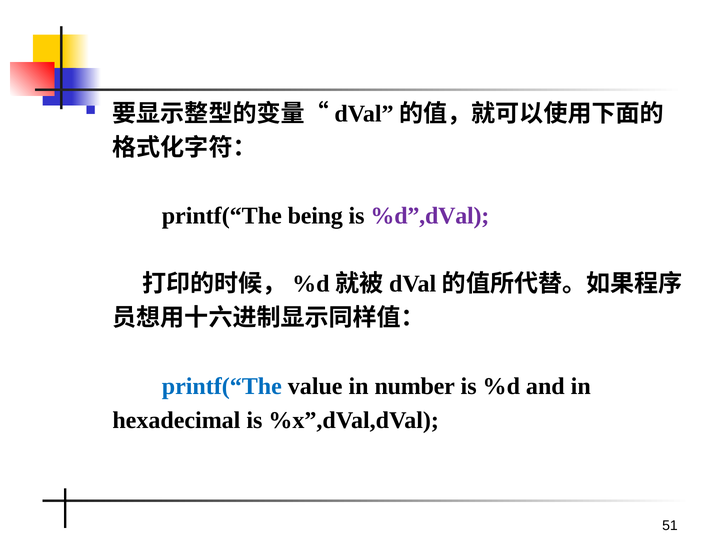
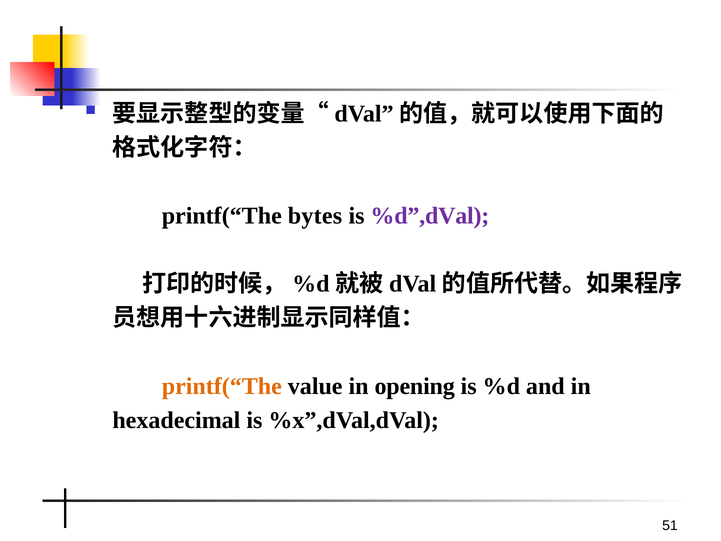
being: being -> bytes
printf(“The at (222, 386) colour: blue -> orange
number: number -> opening
